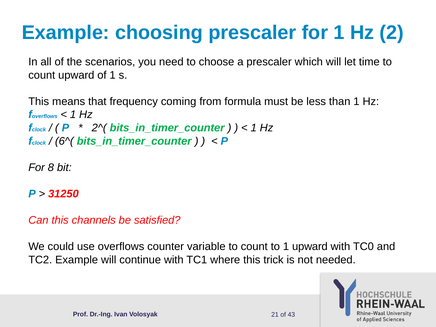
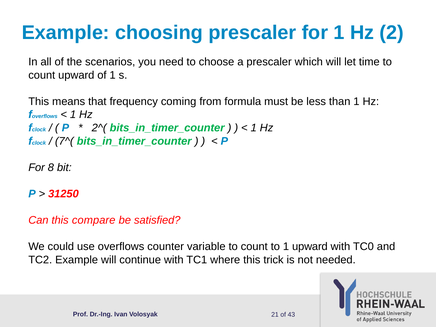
6^(: 6^( -> 7^(
channels: channels -> compare
